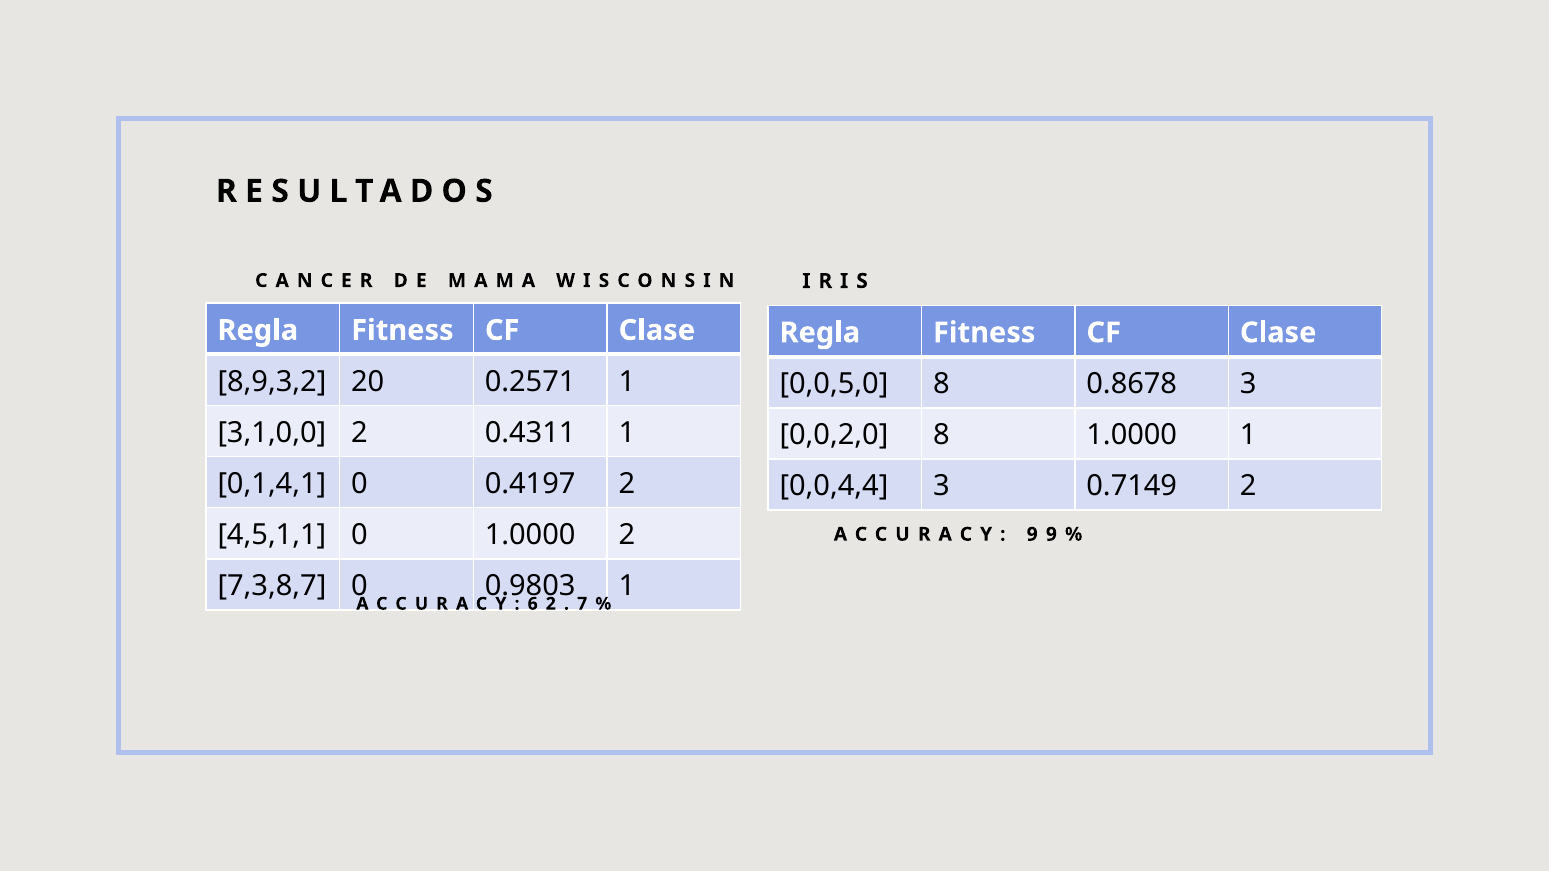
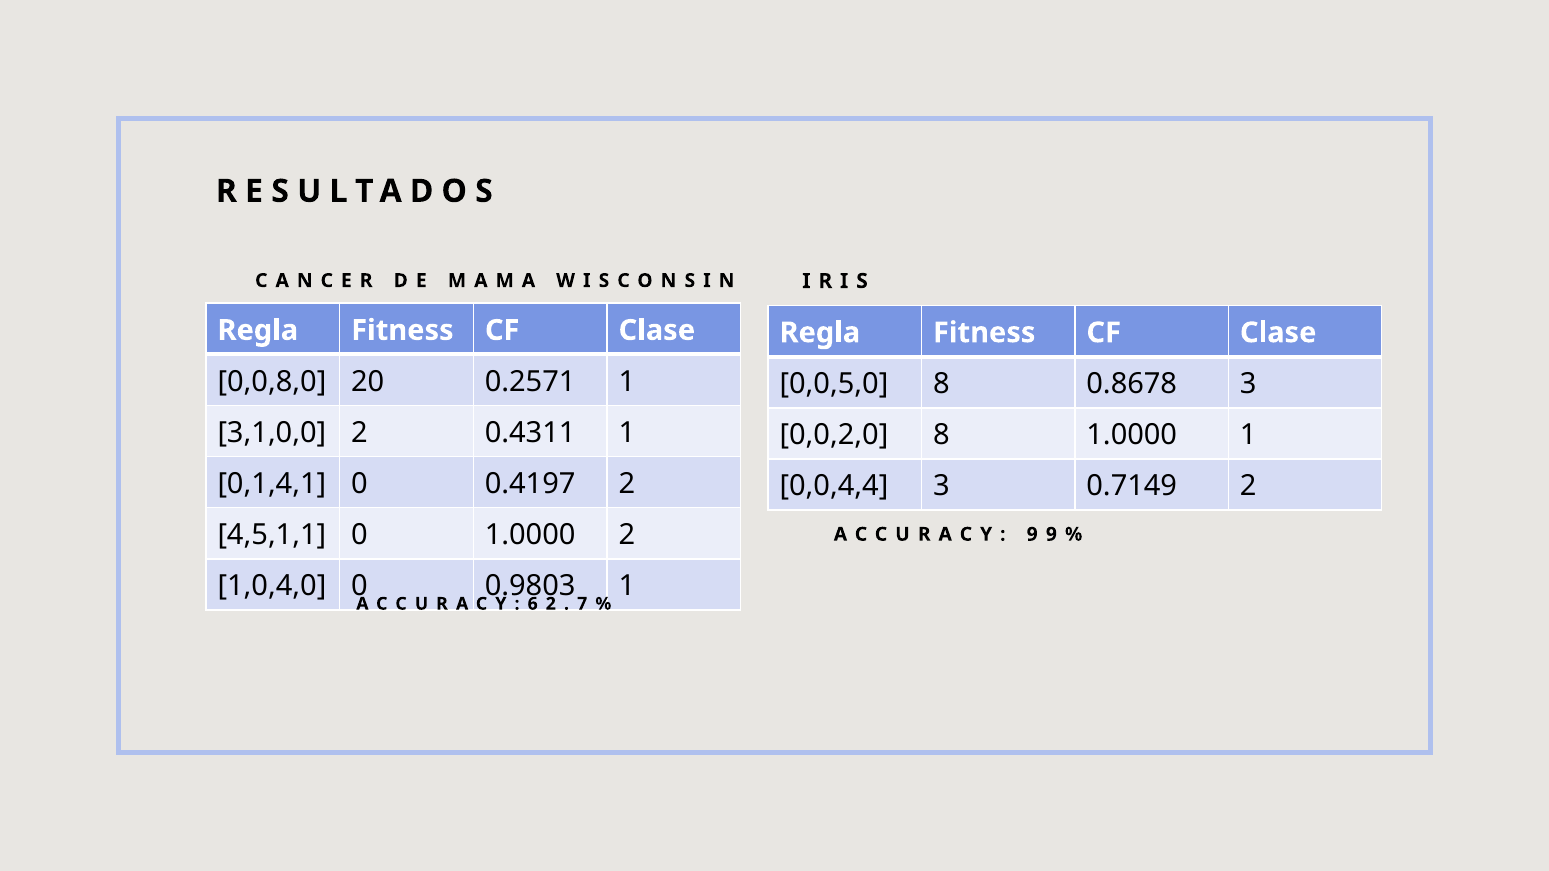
8,9,3,2: 8,9,3,2 -> 0,0,8,0
7,3,8,7: 7,3,8,7 -> 1,0,4,0
